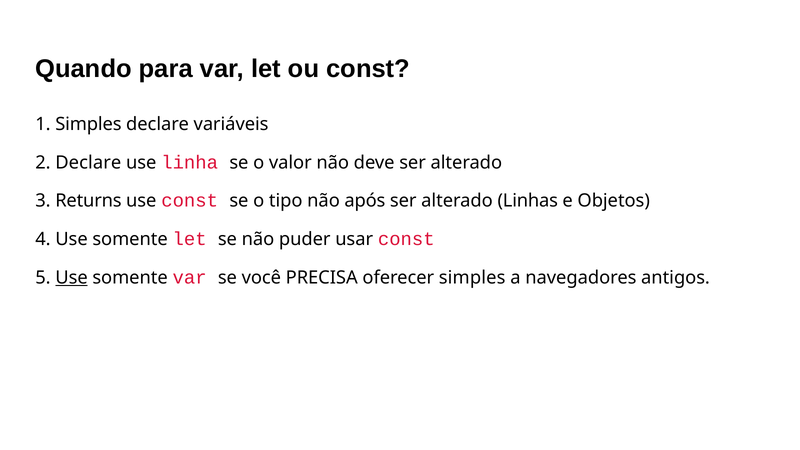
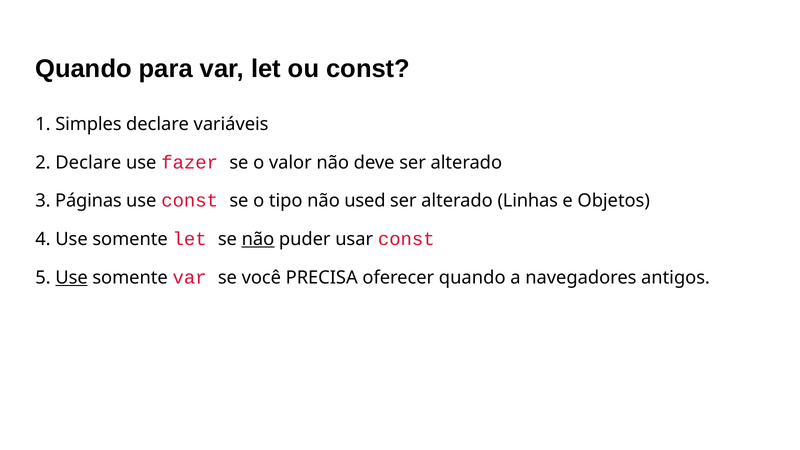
linha: linha -> fazer
Returns: Returns -> Páginas
após: após -> used
não at (258, 239) underline: none -> present
oferecer simples: simples -> quando
